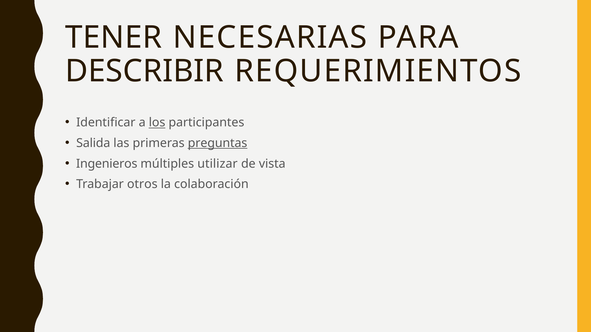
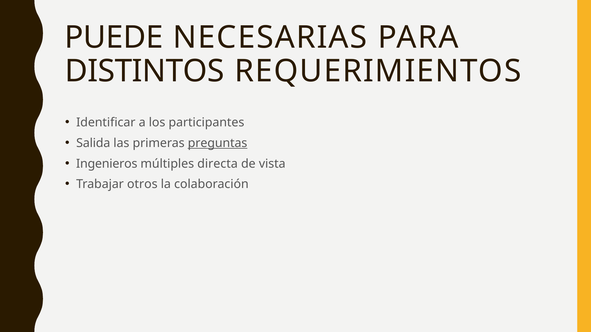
TENER: TENER -> PUEDE
DESCRIBIR: DESCRIBIR -> DISTINTOS
los underline: present -> none
utilizar: utilizar -> directa
